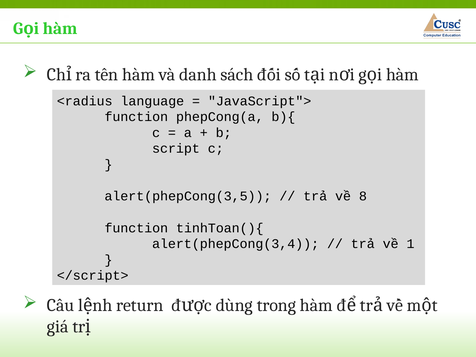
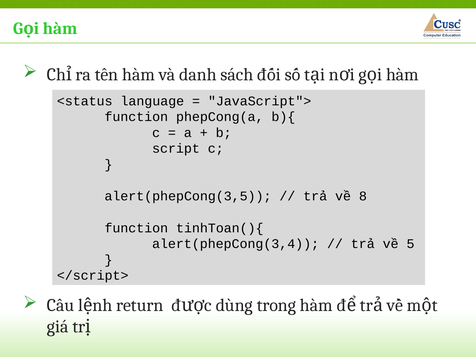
<radius: <radius -> <status
1: 1 -> 5
